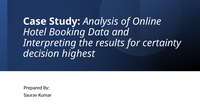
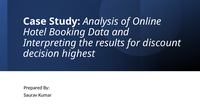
certainty: certainty -> discount
